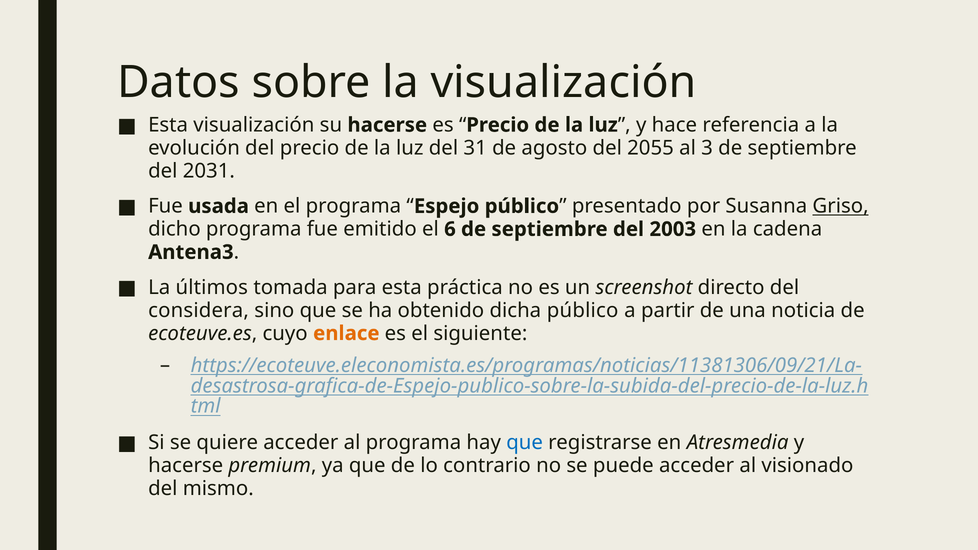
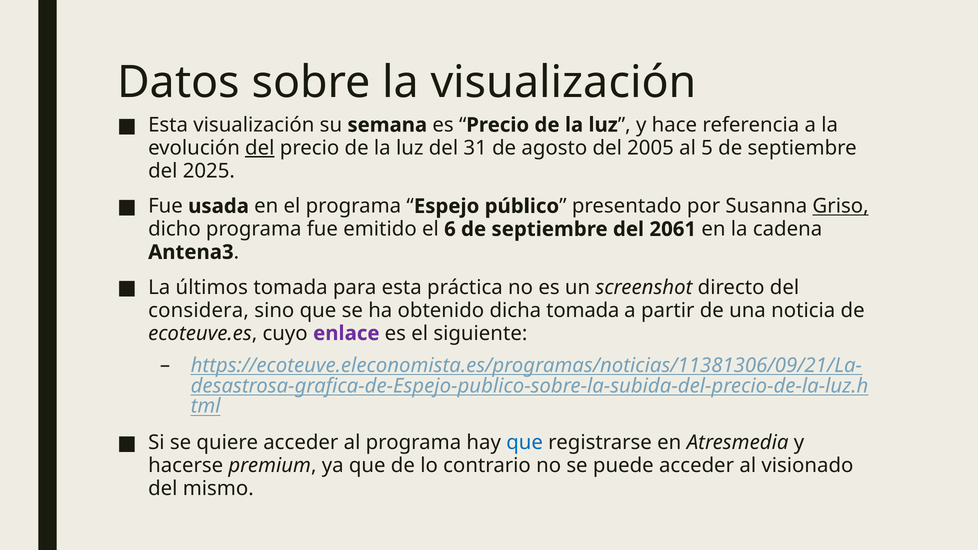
su hacerse: hacerse -> semana
del at (260, 148) underline: none -> present
2055: 2055 -> 2005
3: 3 -> 5
2031: 2031 -> 2025
2003: 2003 -> 2061
dicha público: público -> tomada
enlace colour: orange -> purple
